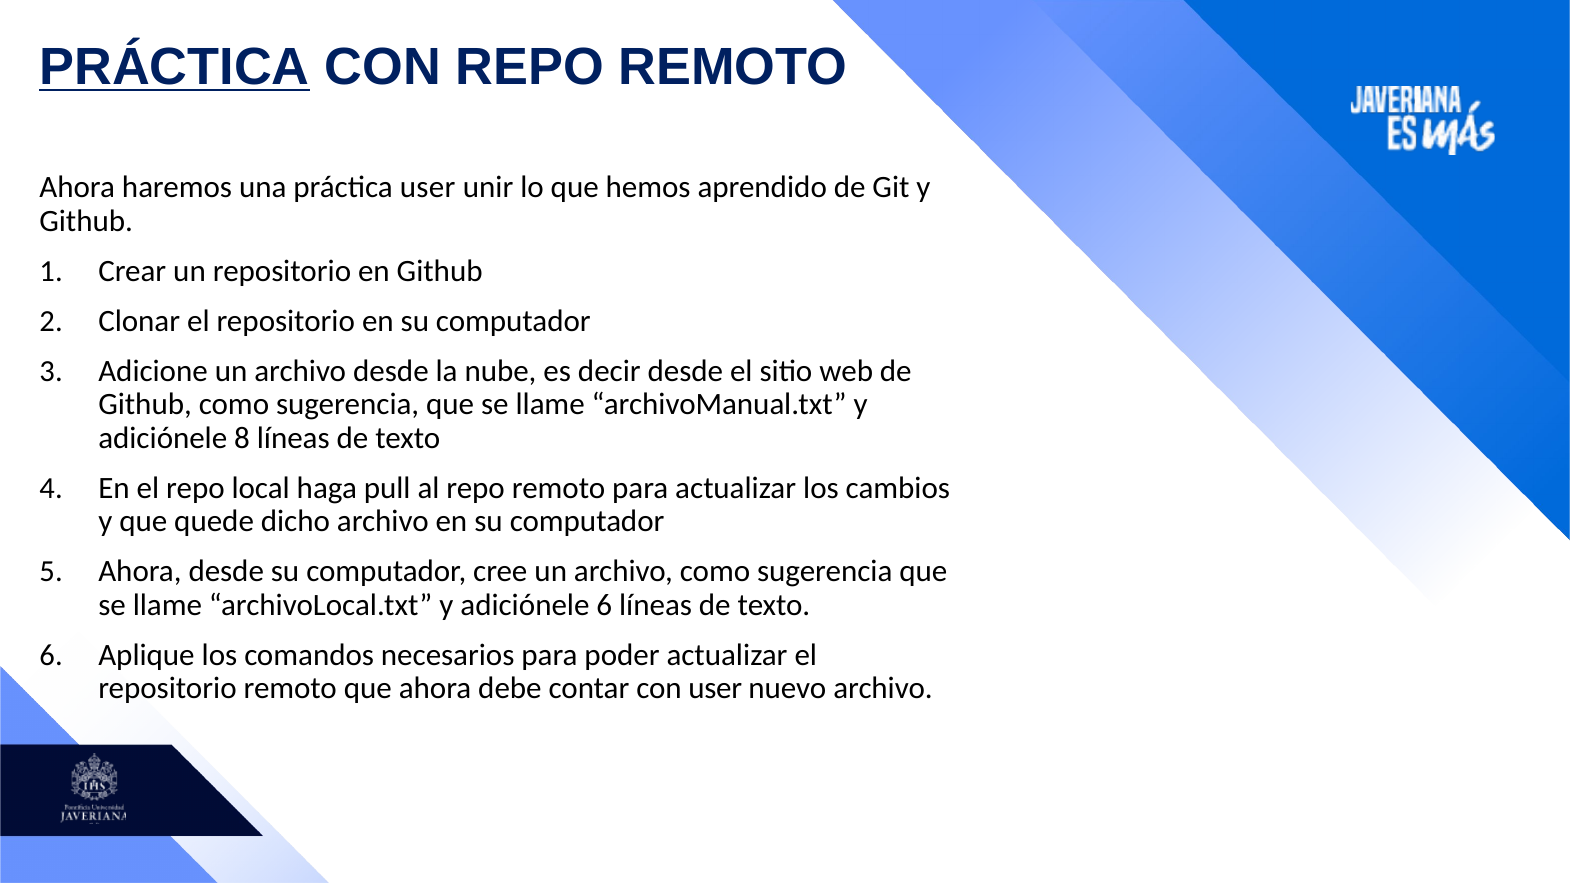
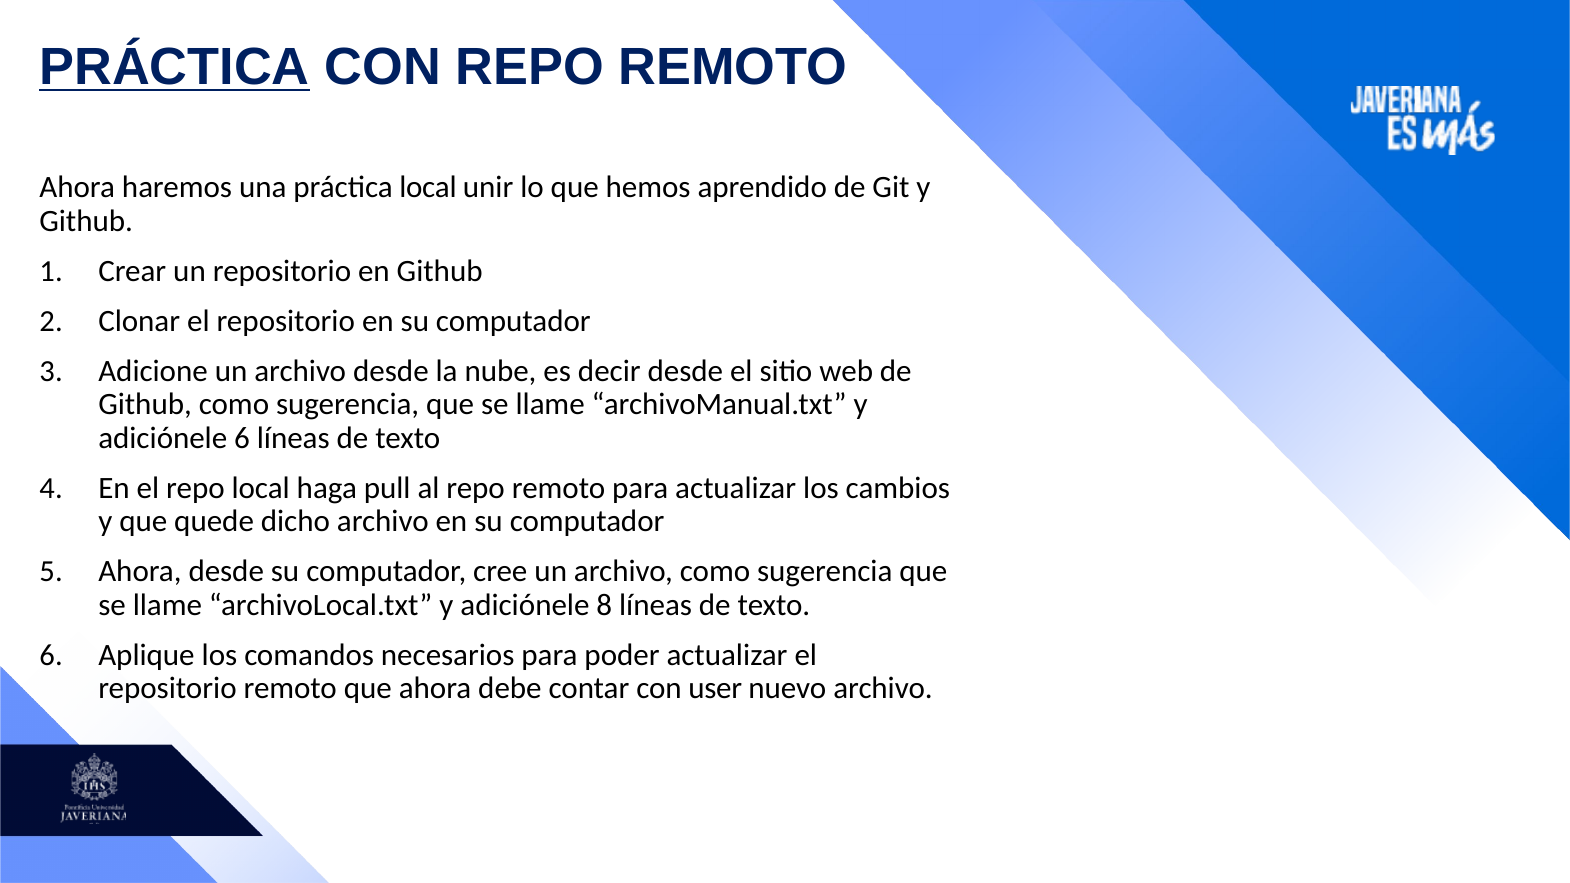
práctica user: user -> local
adiciónele 8: 8 -> 6
adiciónele 6: 6 -> 8
